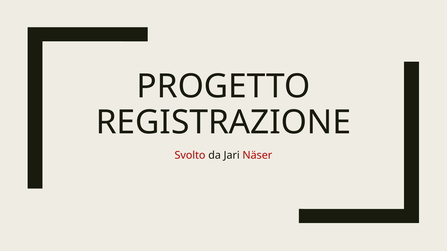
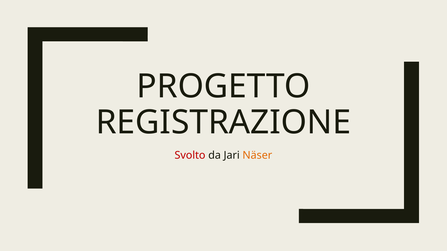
Näser colour: red -> orange
